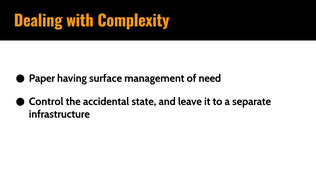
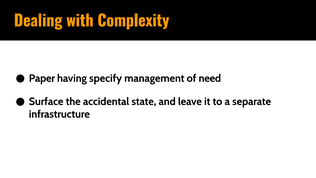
surface: surface -> specify
Control: Control -> Surface
